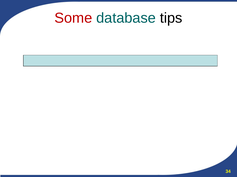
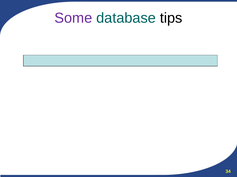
Some at (73, 18) colour: red -> purple
